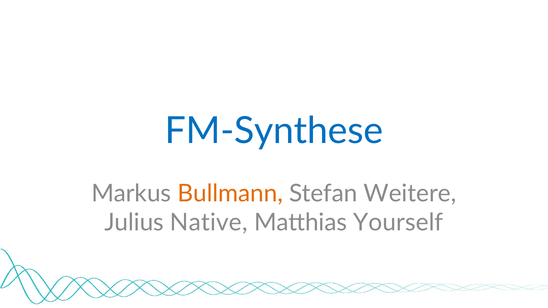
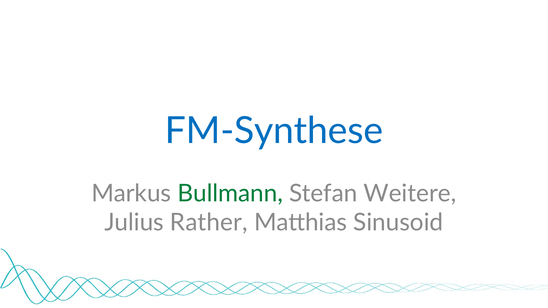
Bullmann colour: orange -> green
Native: Native -> Rather
Yourself: Yourself -> Sinusoid
